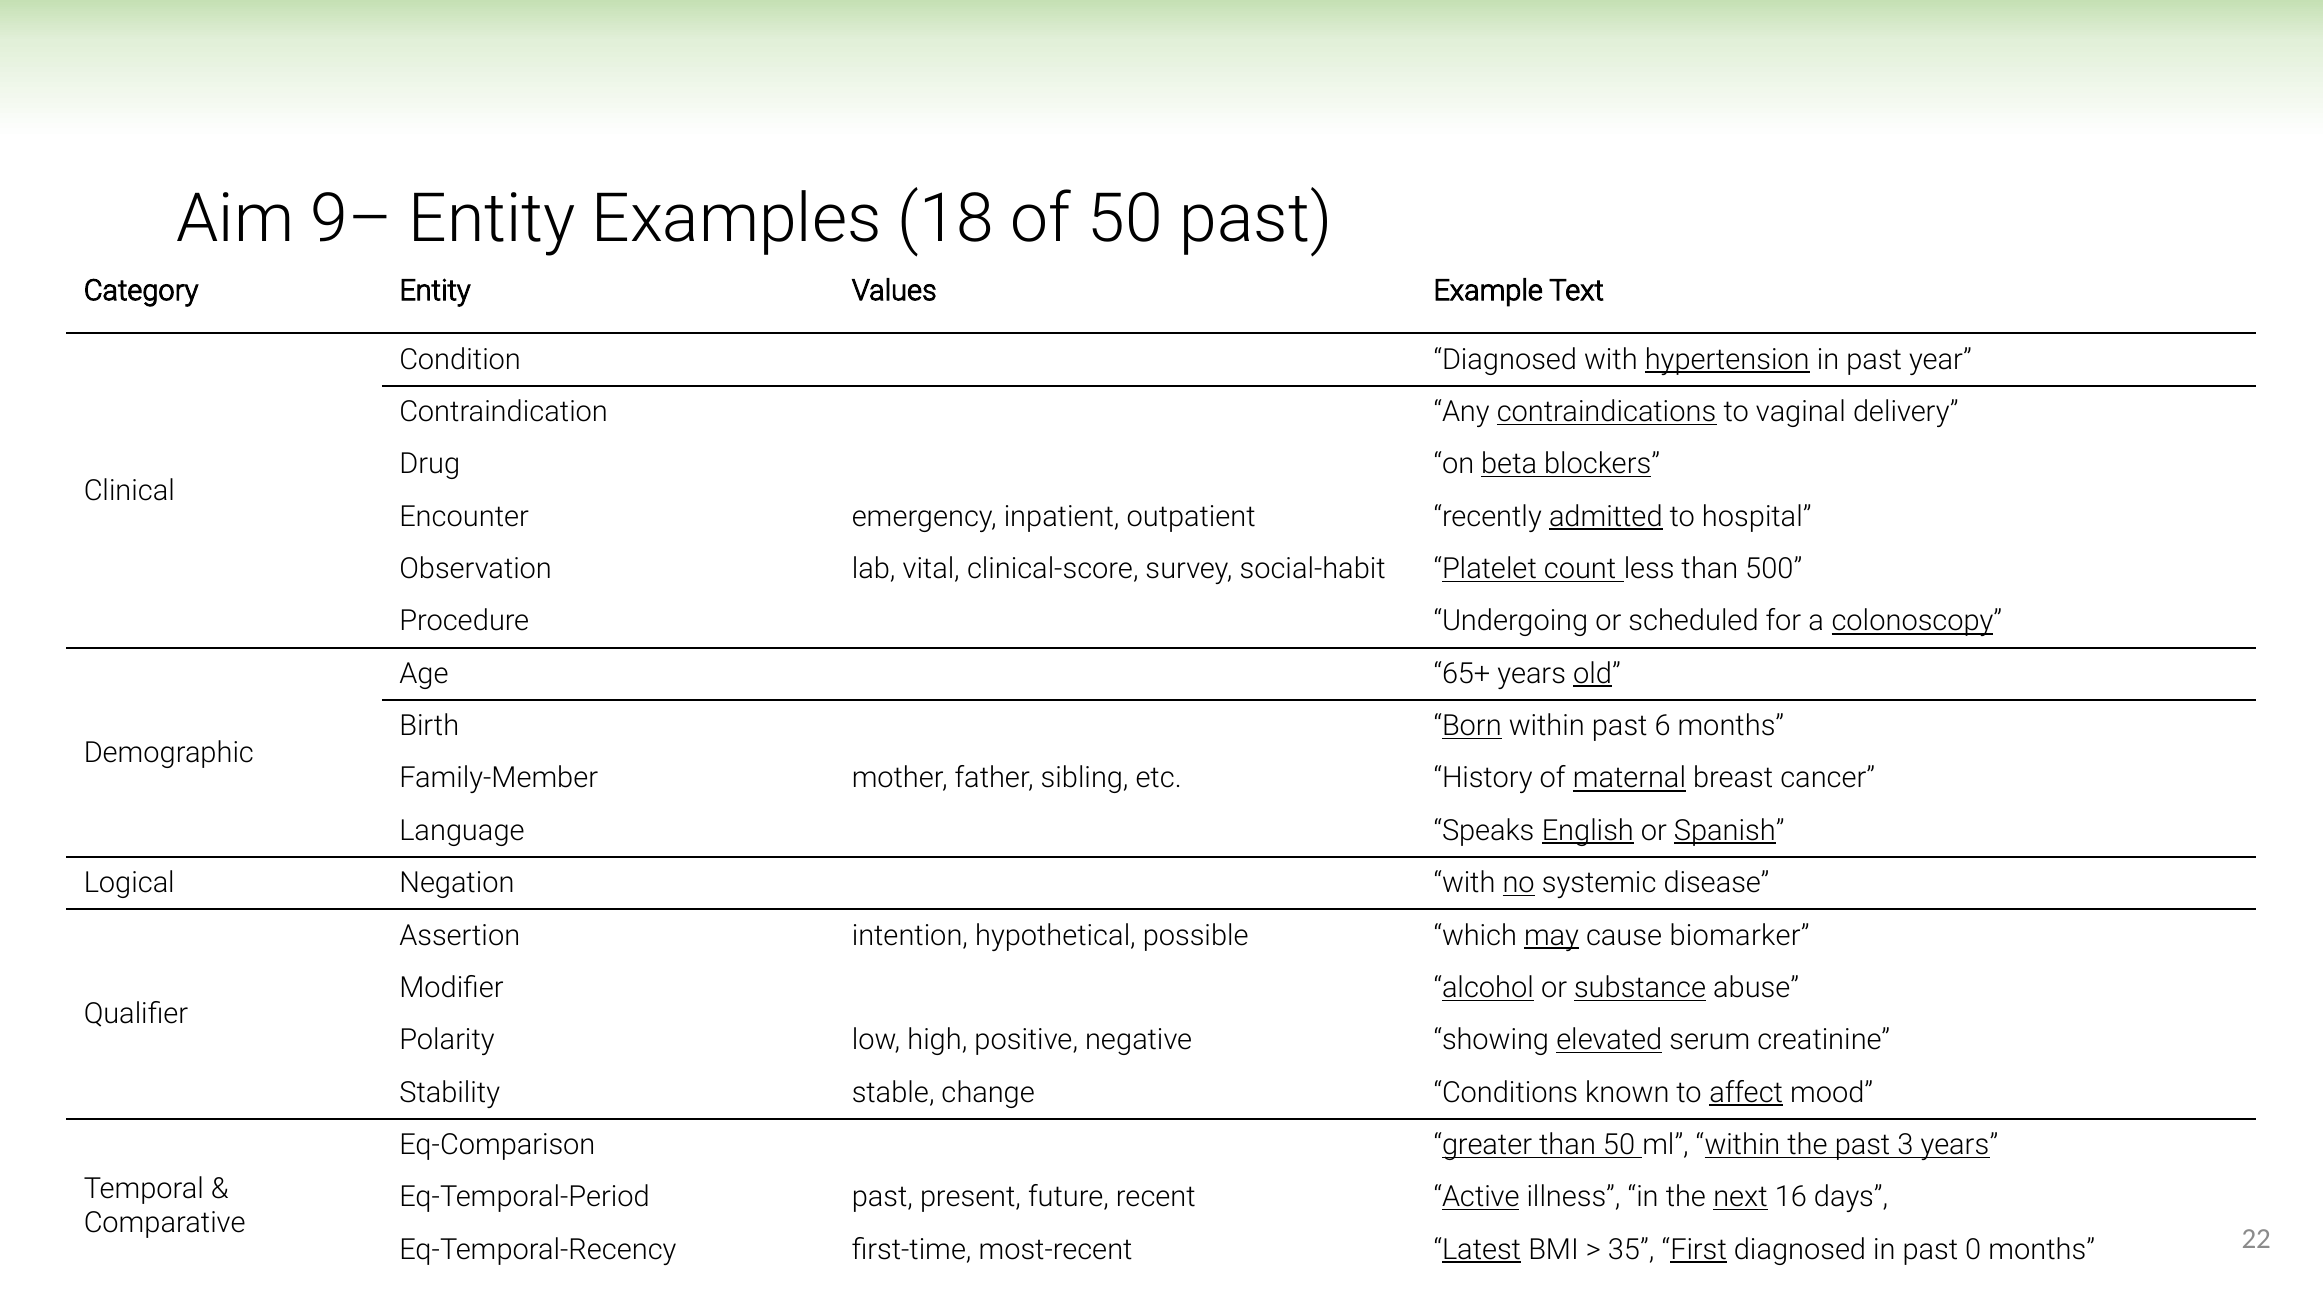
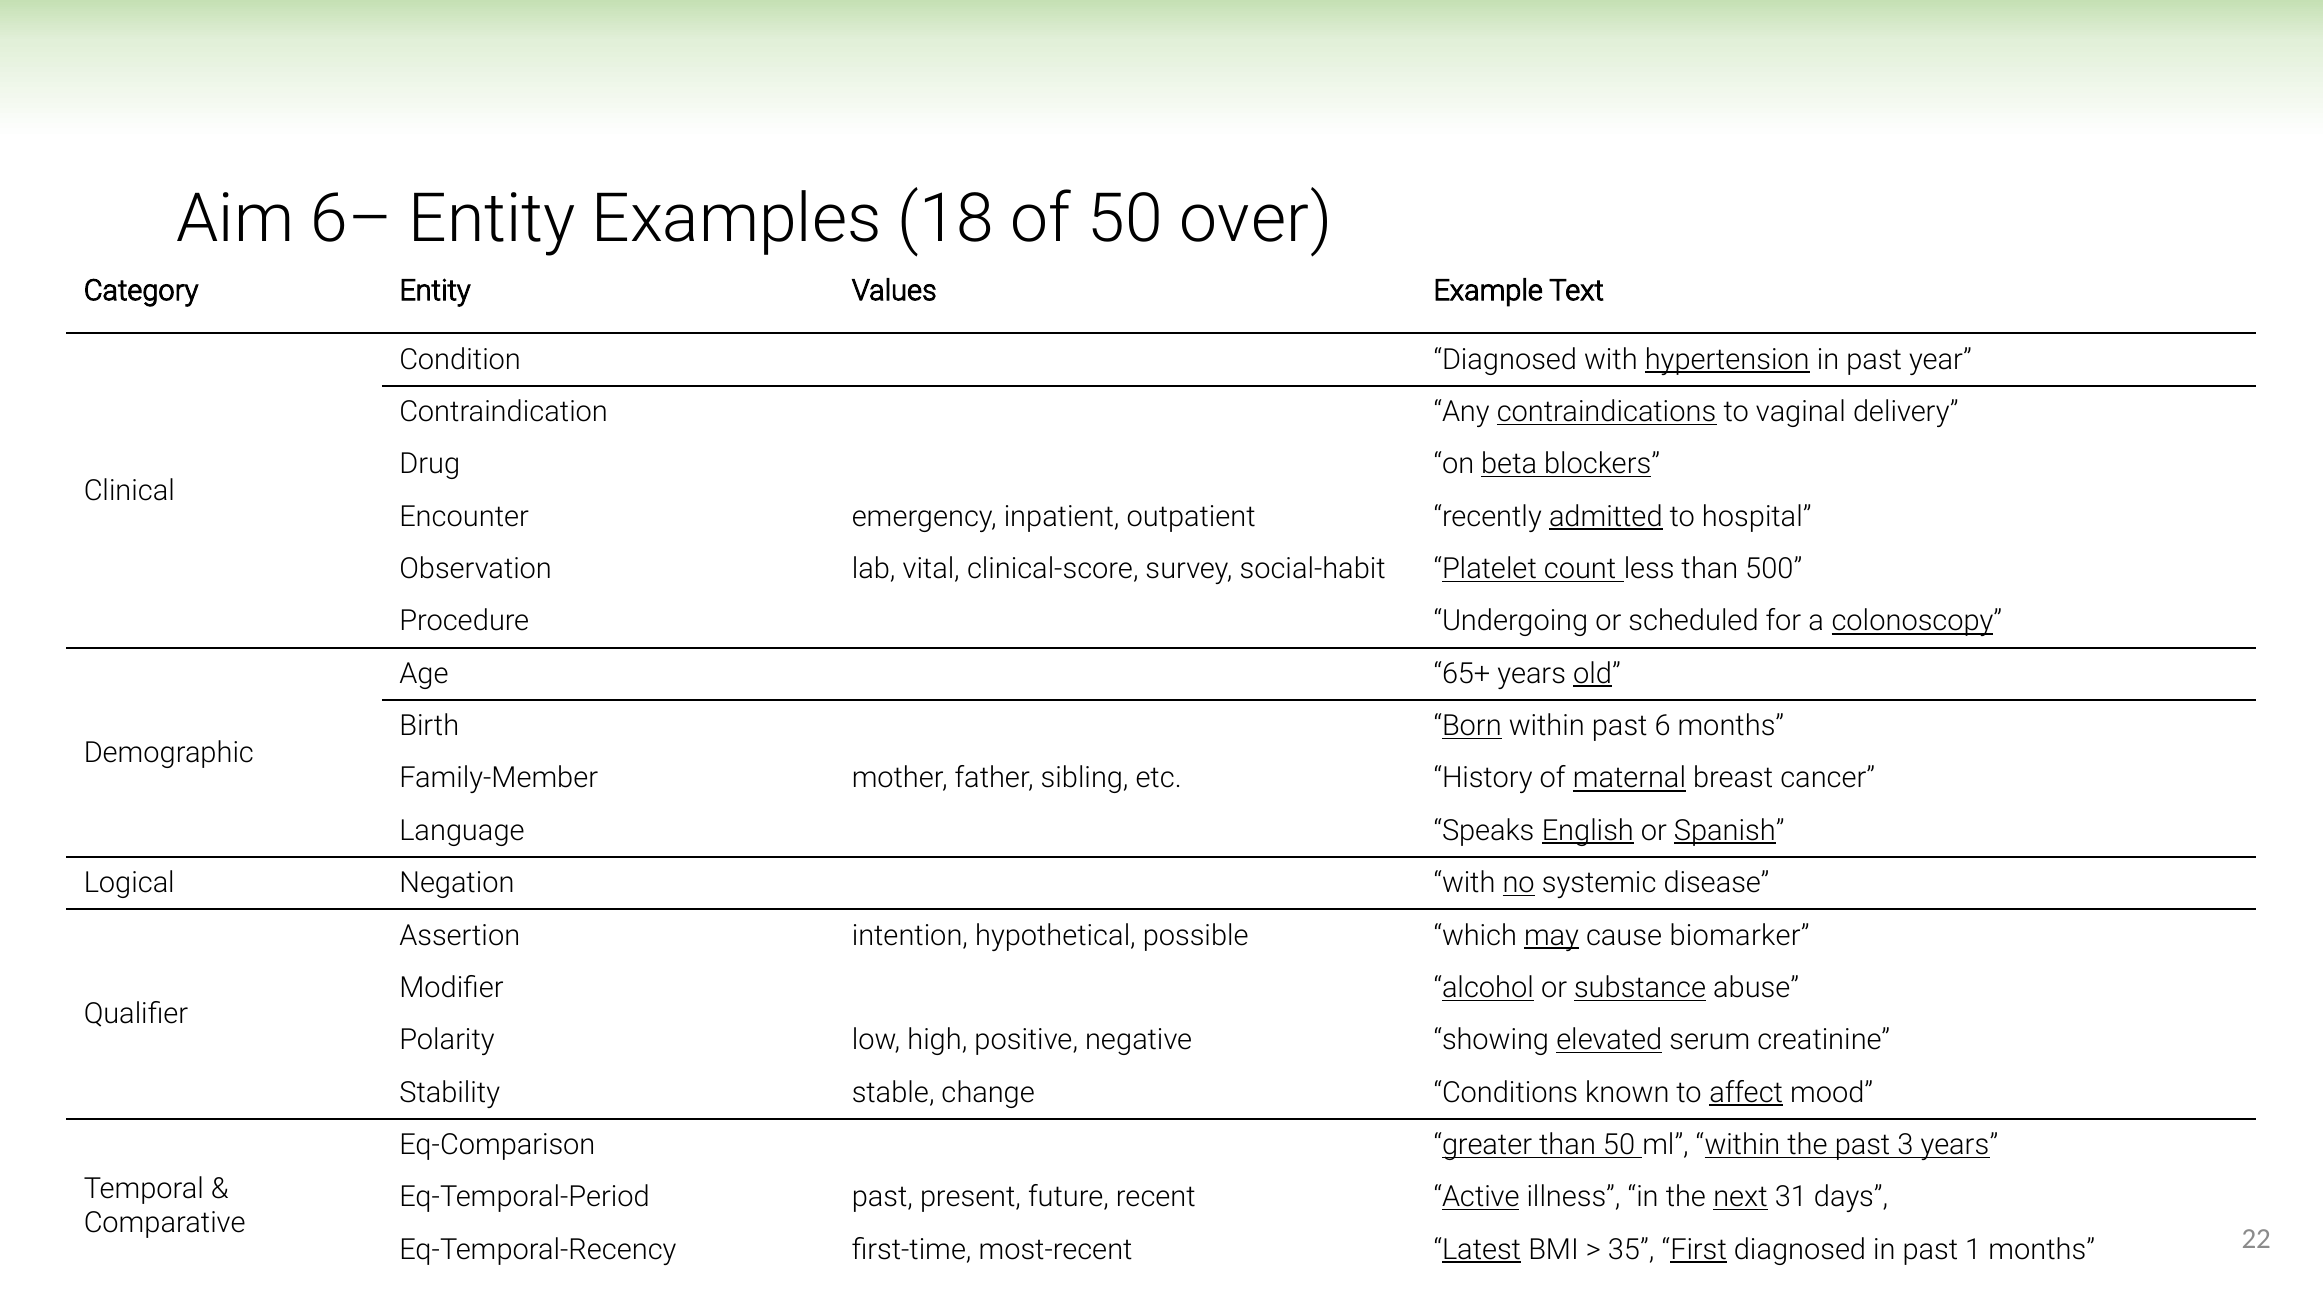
9–: 9– -> 6–
50 past: past -> over
16: 16 -> 31
0: 0 -> 1
